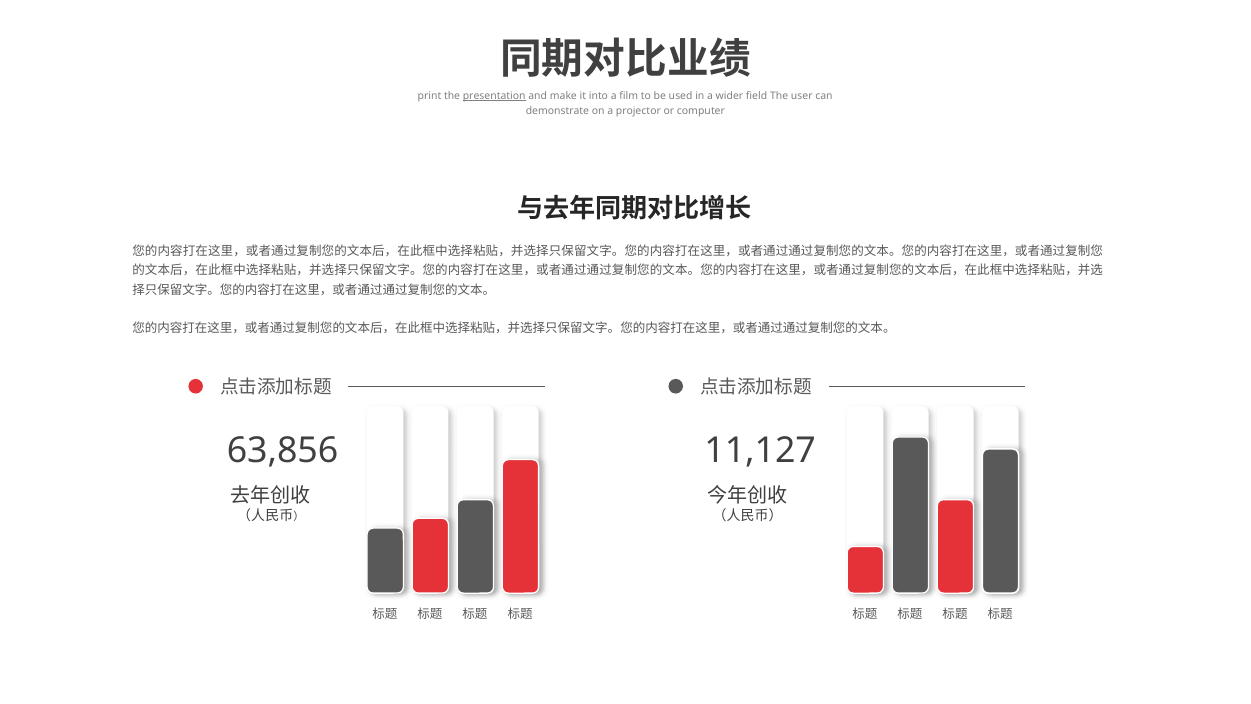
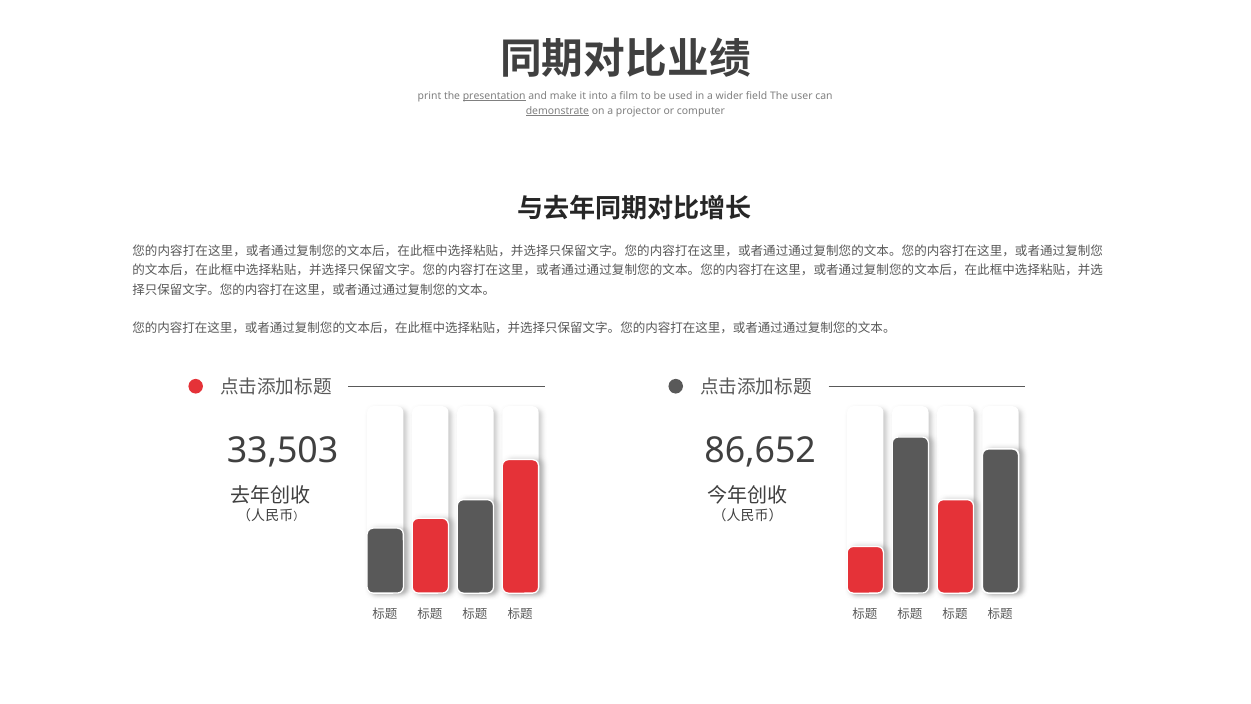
demonstrate underline: none -> present
63,856: 63,856 -> 33,503
11,127: 11,127 -> 86,652
